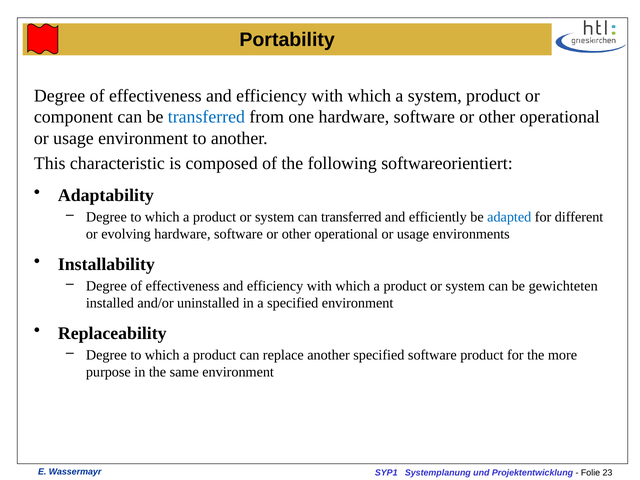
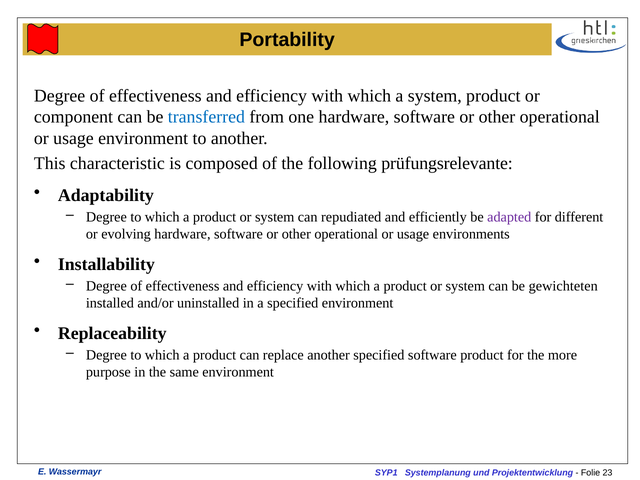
softwareorientiert: softwareorientiert -> prüfungsrelevante
can transferred: transferred -> repudiated
adapted colour: blue -> purple
